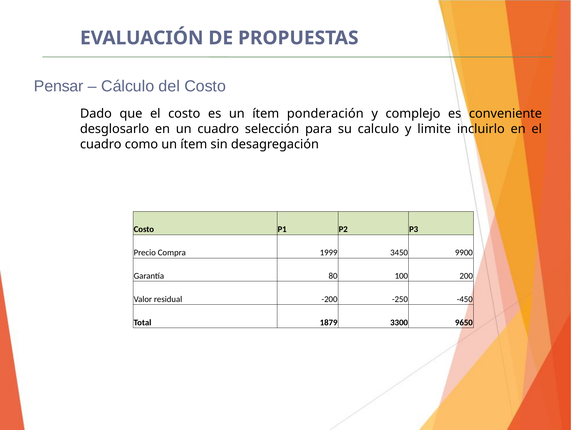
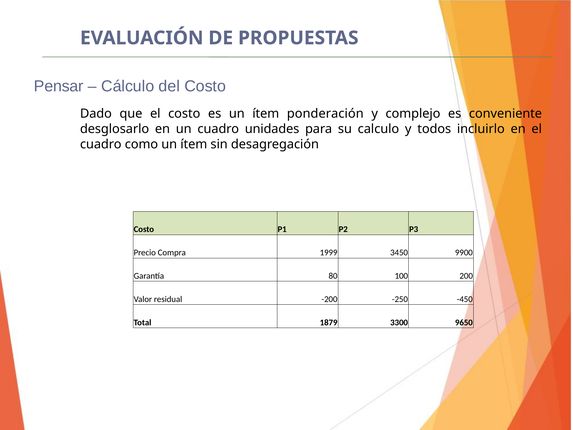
selección: selección -> unidades
limite: limite -> todos
